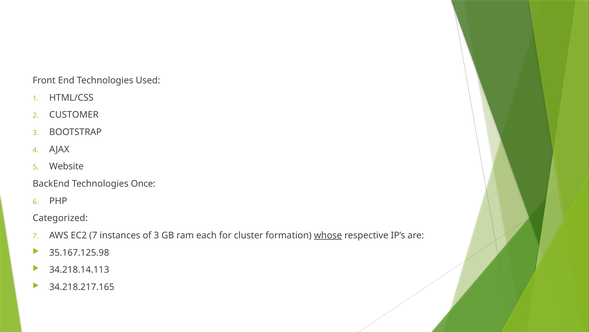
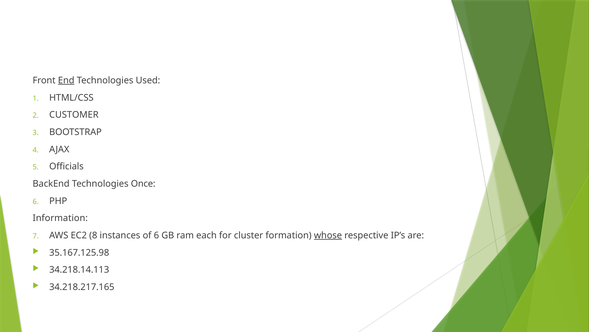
End underline: none -> present
Website: Website -> Officials
Categorized: Categorized -> Information
EC2 7: 7 -> 8
of 3: 3 -> 6
